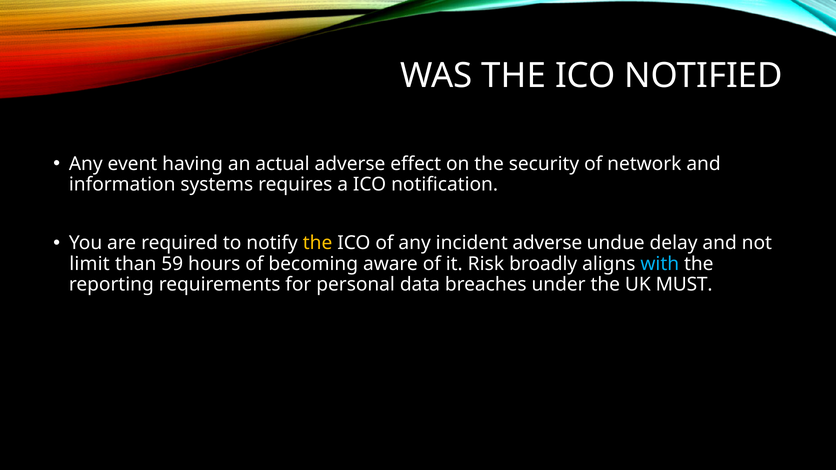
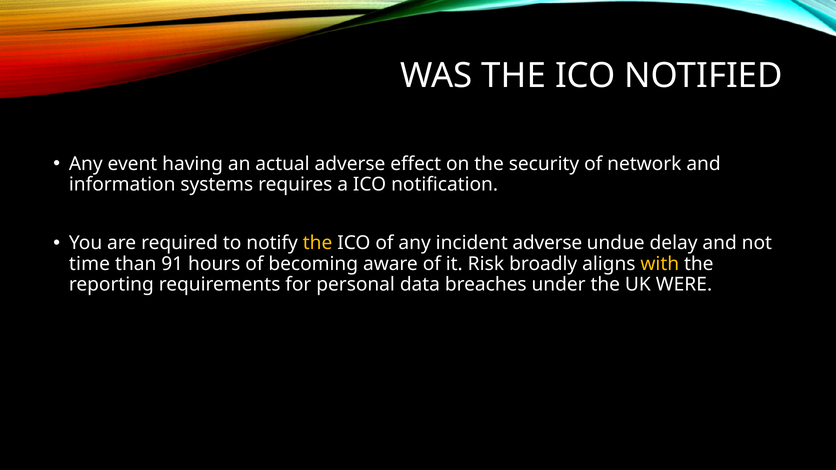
limit: limit -> time
59: 59 -> 91
with colour: light blue -> yellow
MUST: MUST -> WERE
